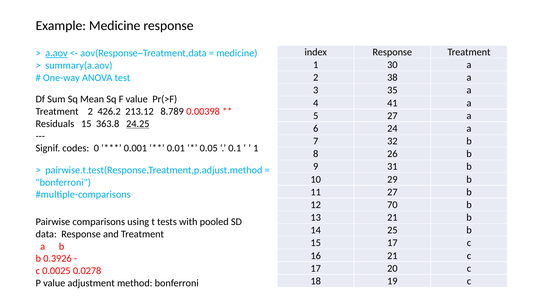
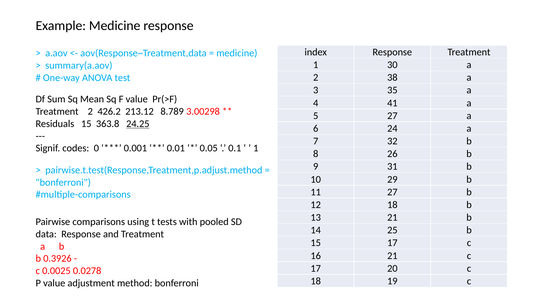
a.aov underline: present -> none
0.00398: 0.00398 -> 3.00298
12 70: 70 -> 18
